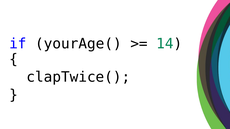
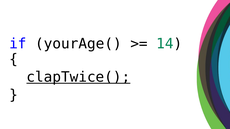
clapTwice( underline: none -> present
